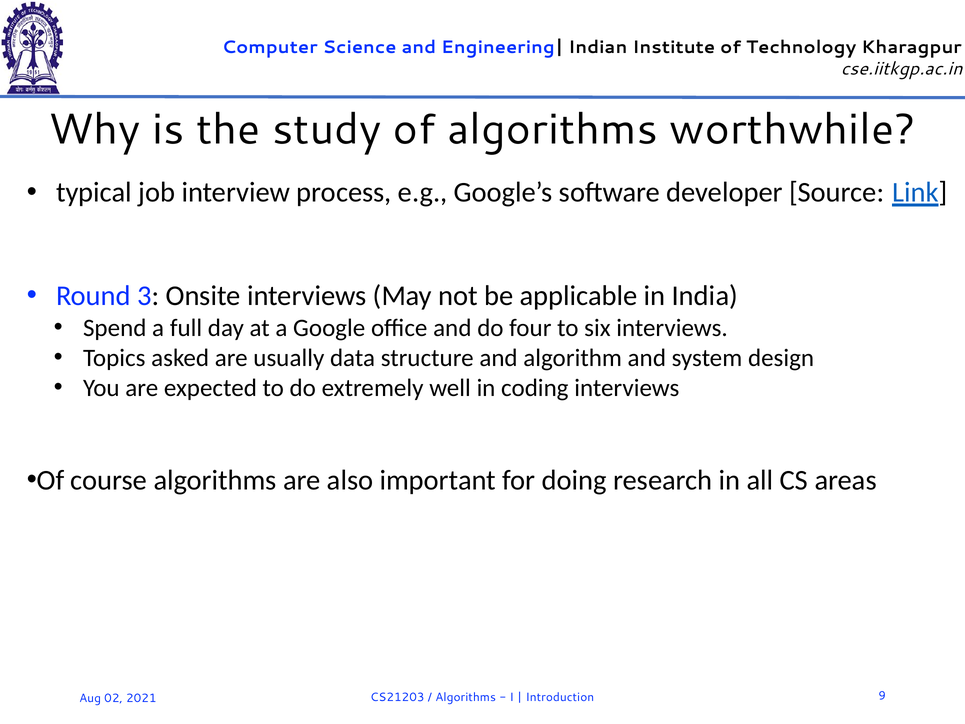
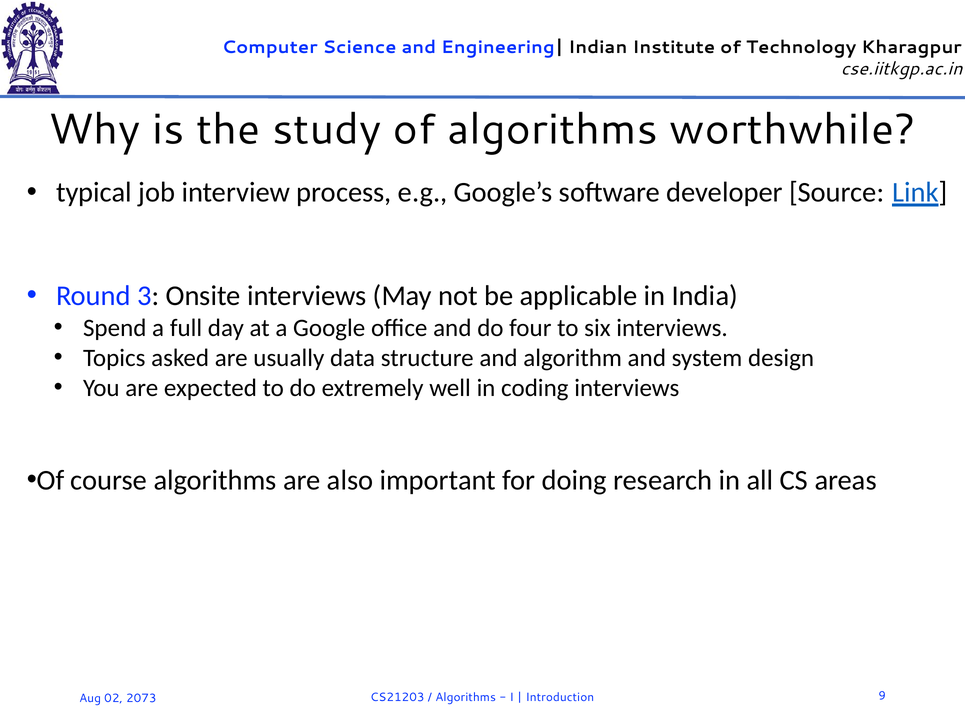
2021: 2021 -> 2073
